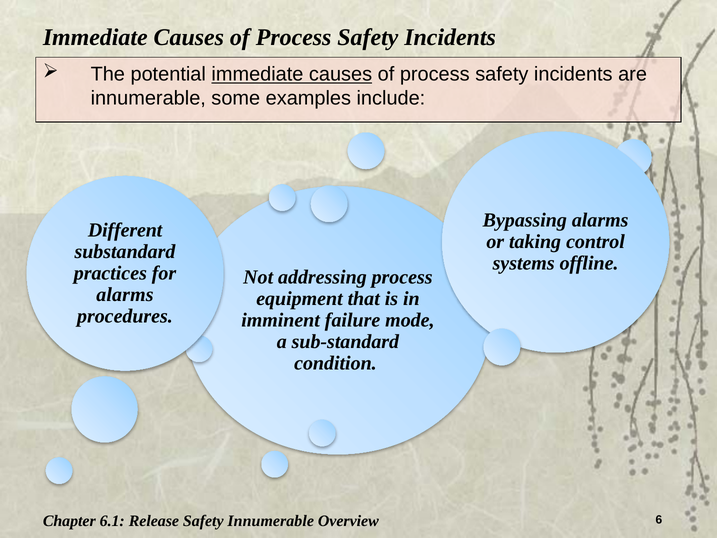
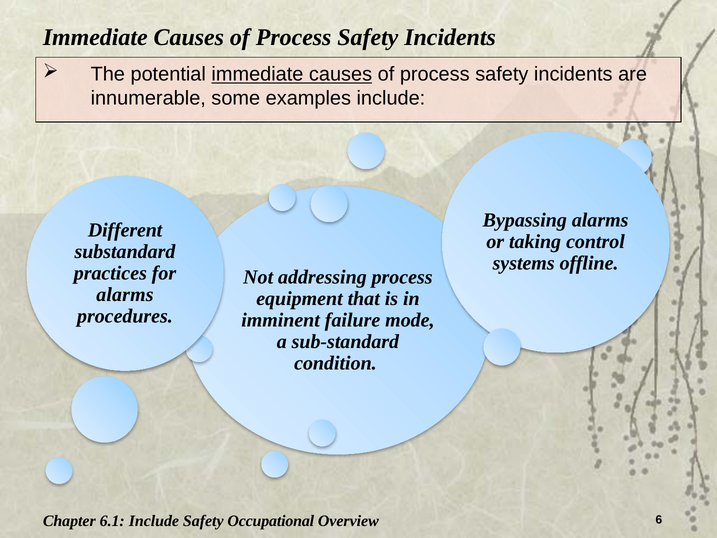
6.1 Release: Release -> Include
Safety Innumerable: Innumerable -> Occupational
